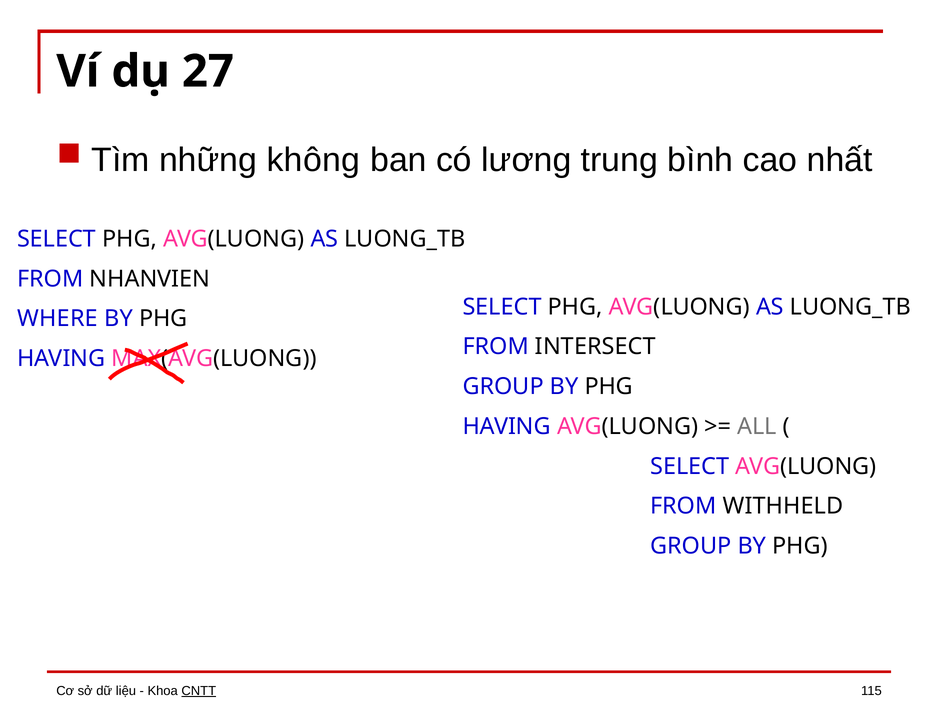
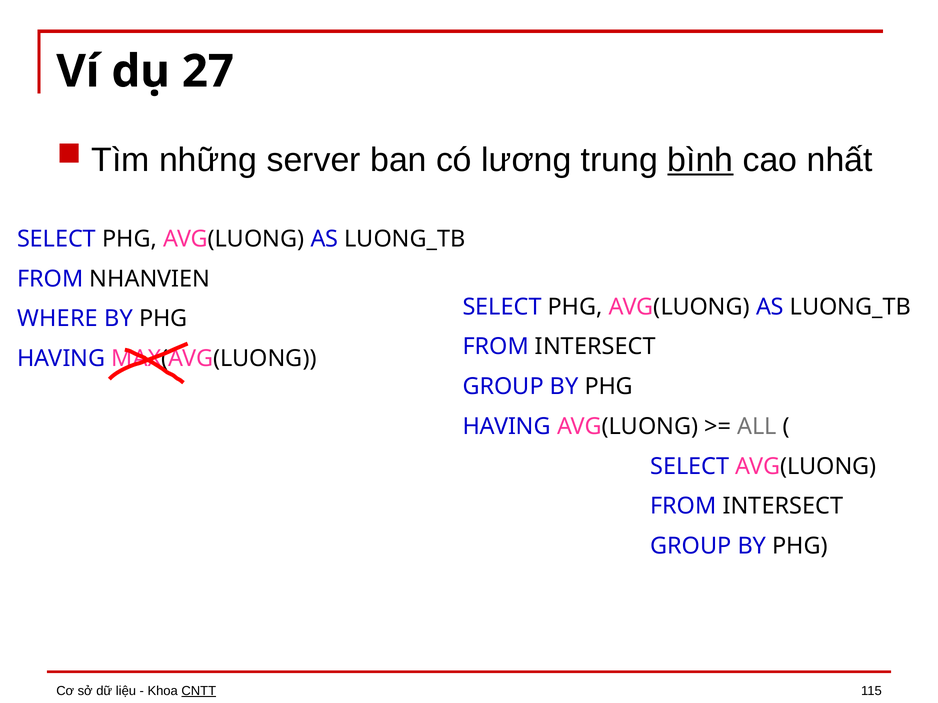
không: không -> server
bình underline: none -> present
WITHHELD at (783, 506): WITHHELD -> INTERSECT
